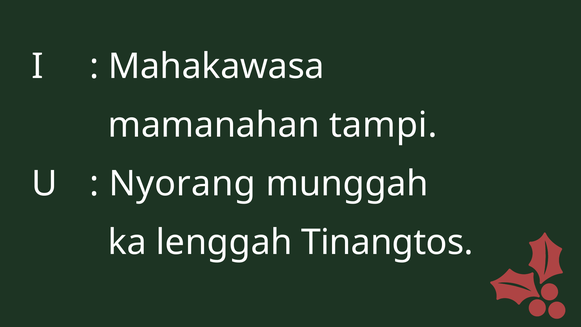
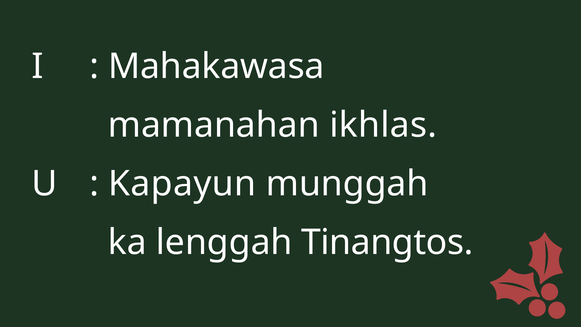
tampi: tampi -> ikhlas
Nyorang: Nyorang -> Kapayun
